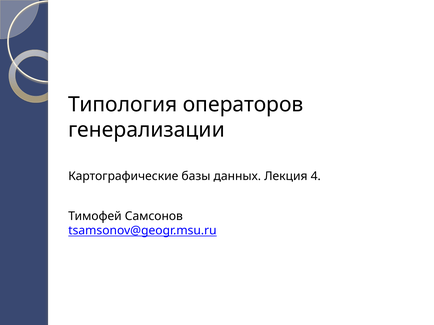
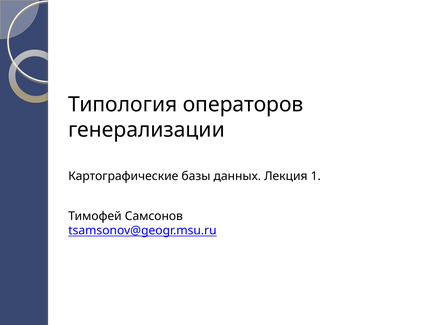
4: 4 -> 1
